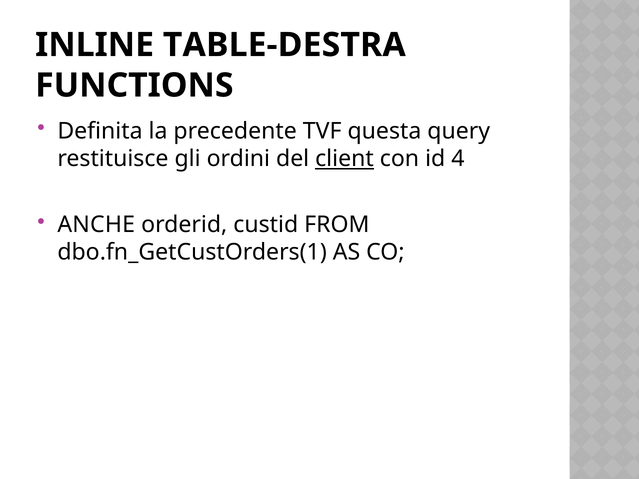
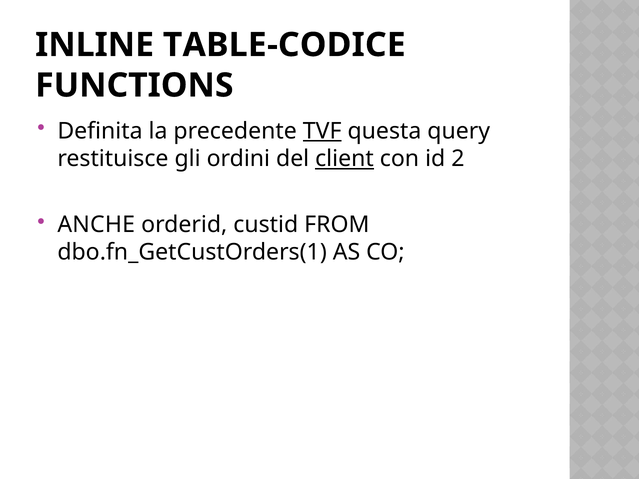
TABLE-DESTRA: TABLE-DESTRA -> TABLE-CODICE
TVF underline: none -> present
4: 4 -> 2
